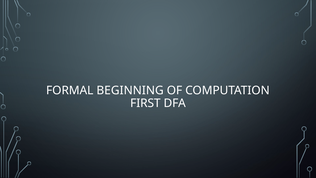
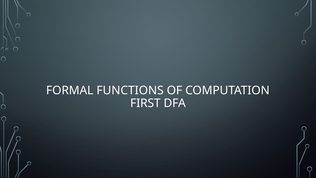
BEGINNING: BEGINNING -> FUNCTIONS
